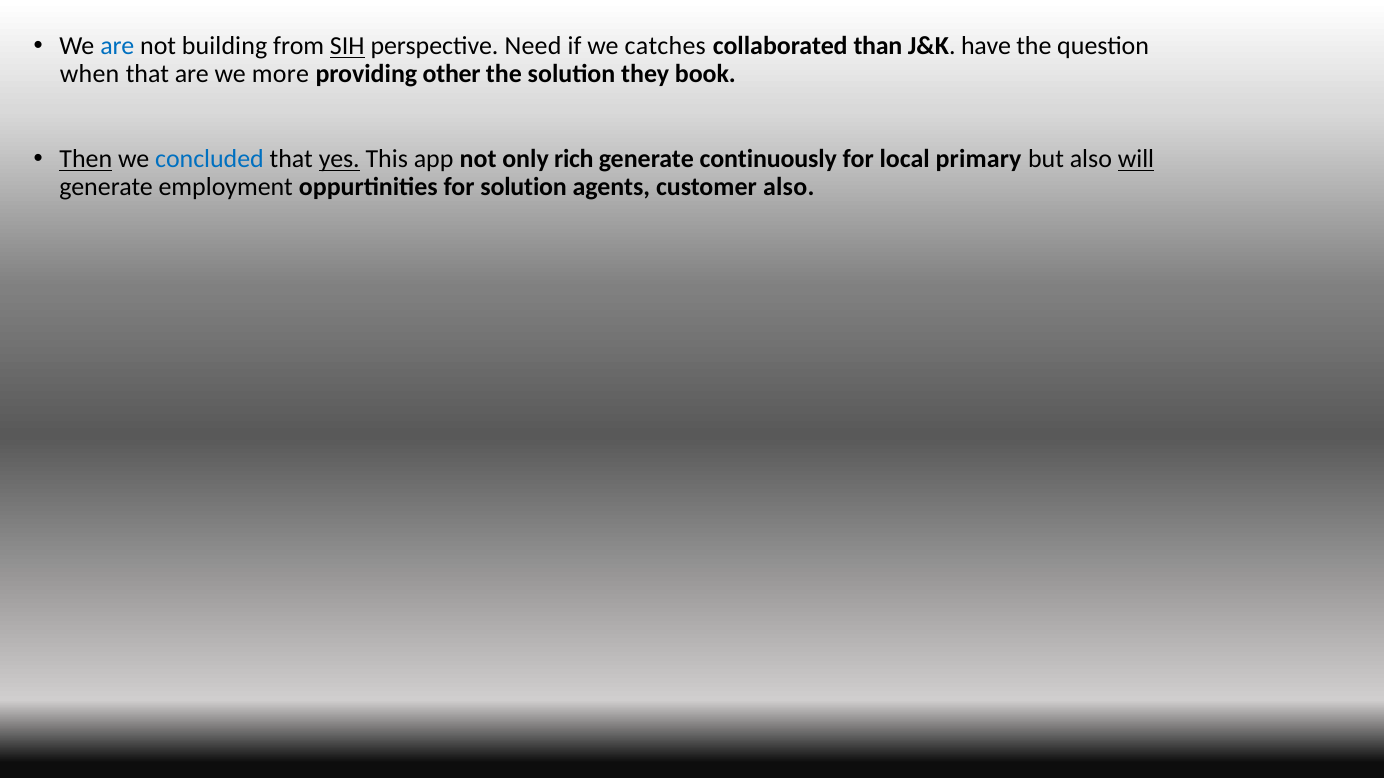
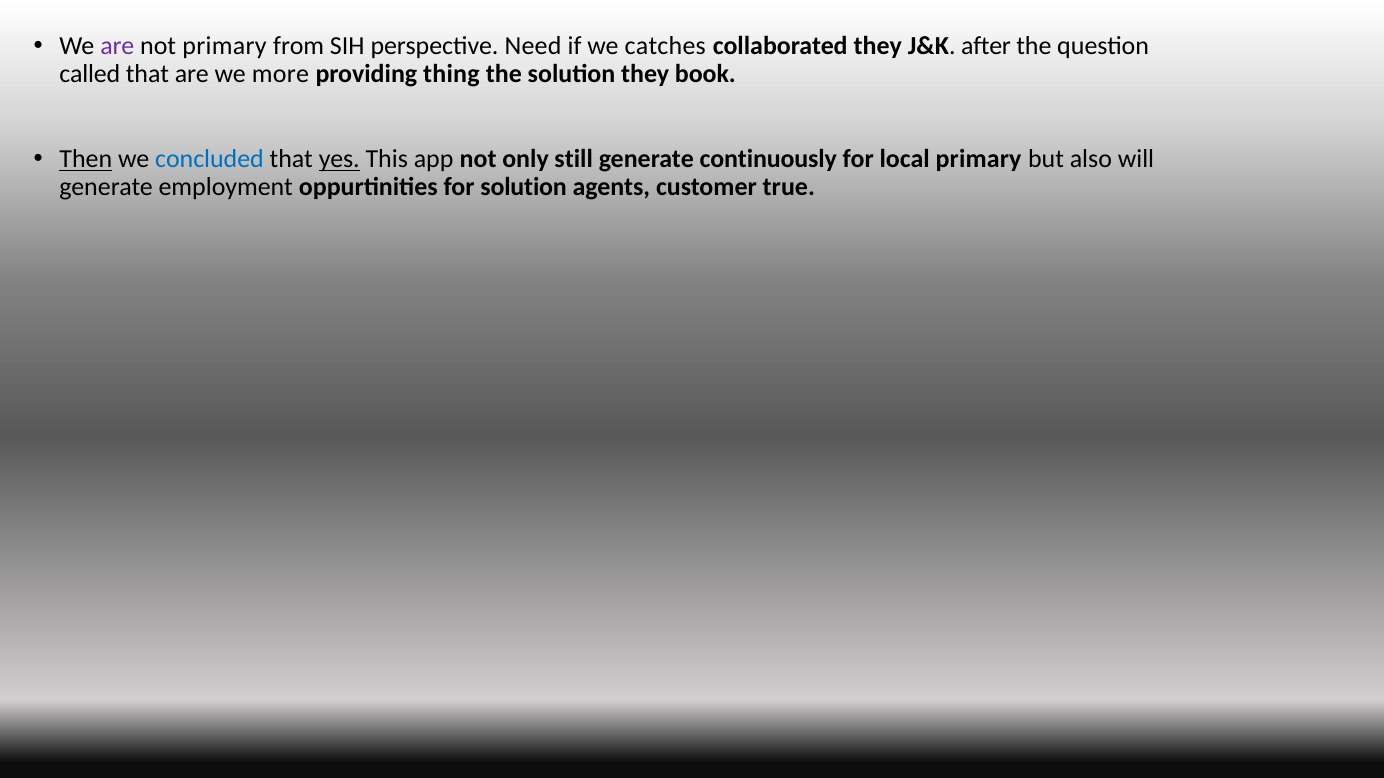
are at (117, 46) colour: blue -> purple
not building: building -> primary
SIH underline: present -> none
collaborated than: than -> they
have: have -> after
when: when -> called
other: other -> thing
rich: rich -> still
will underline: present -> none
customer also: also -> true
